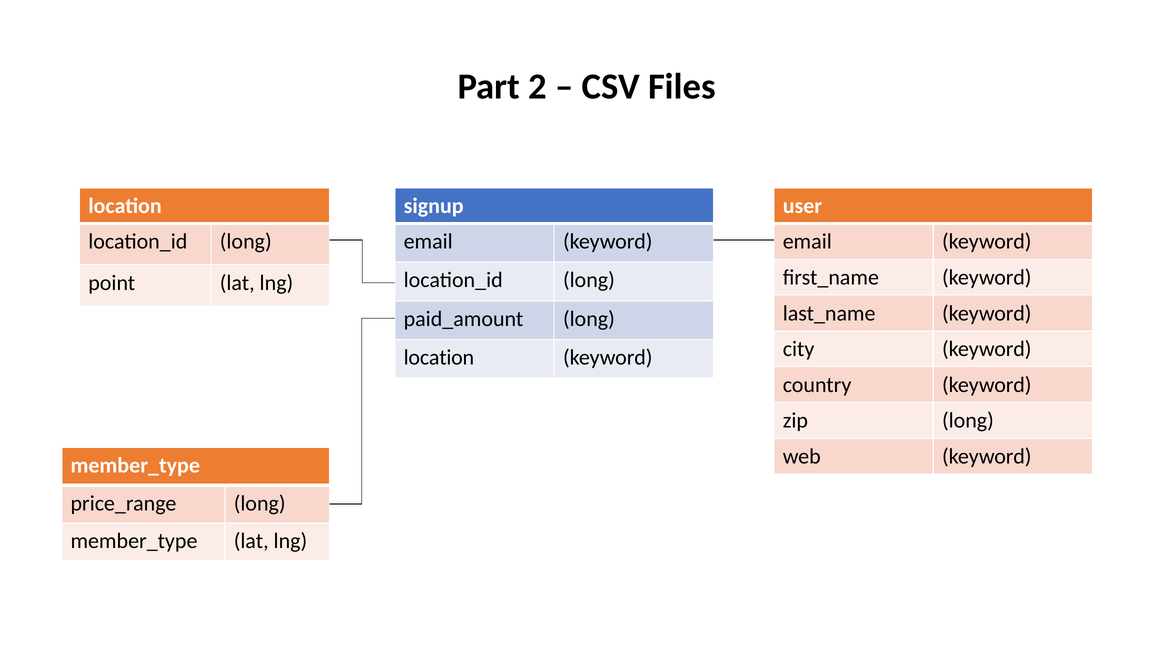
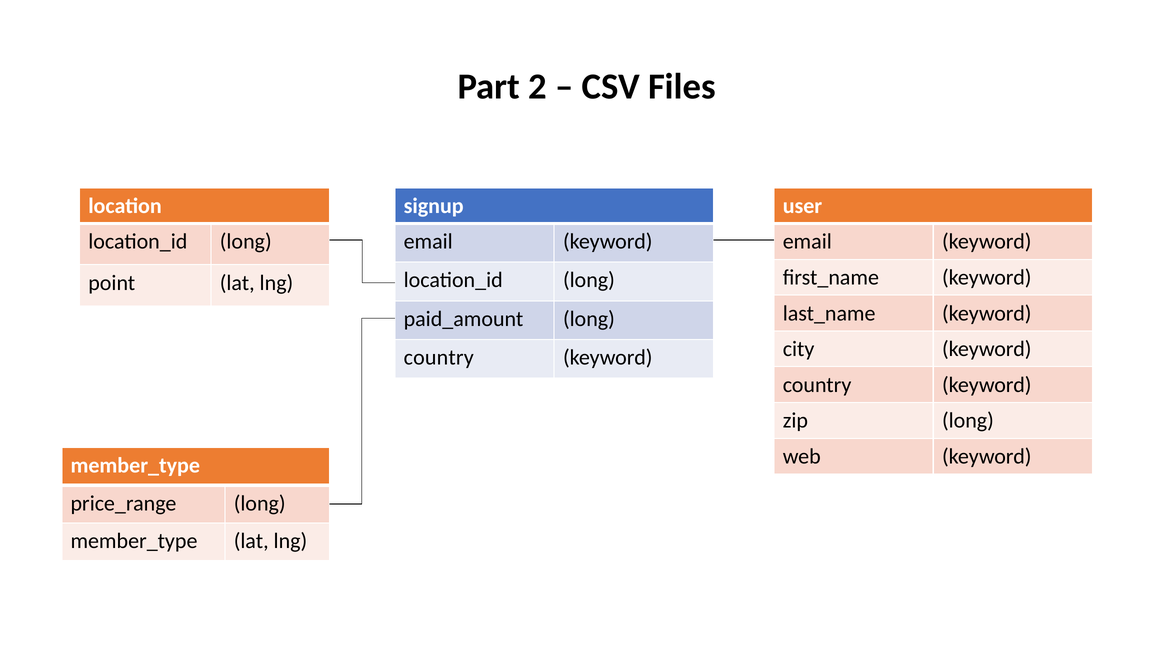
location at (439, 358): location -> country
